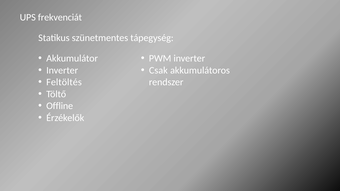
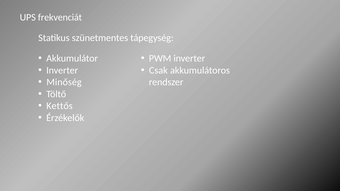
Feltöltés: Feltöltés -> Minőség
Offline: Offline -> Kettős
